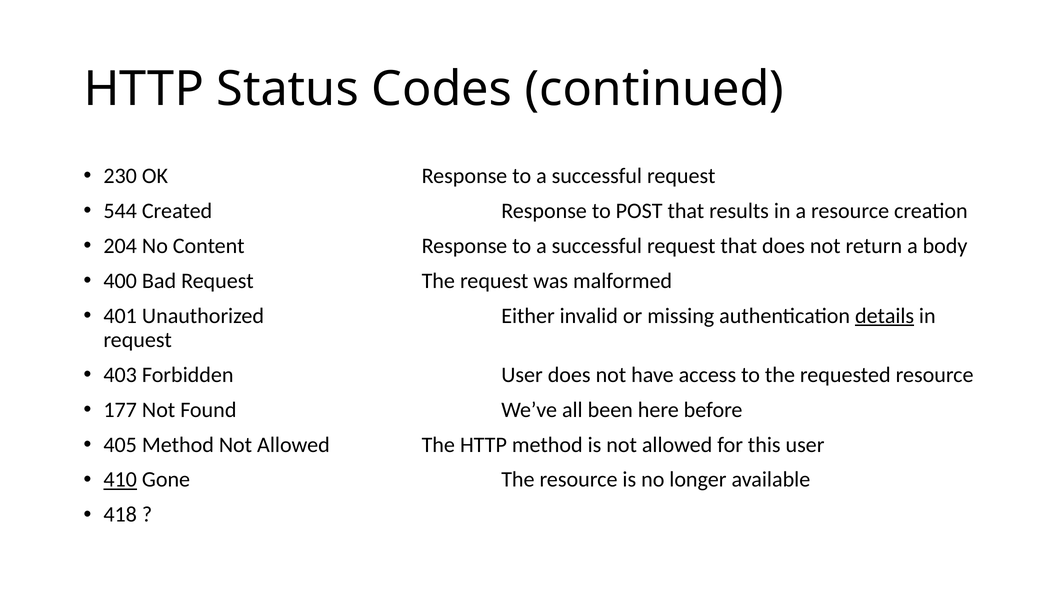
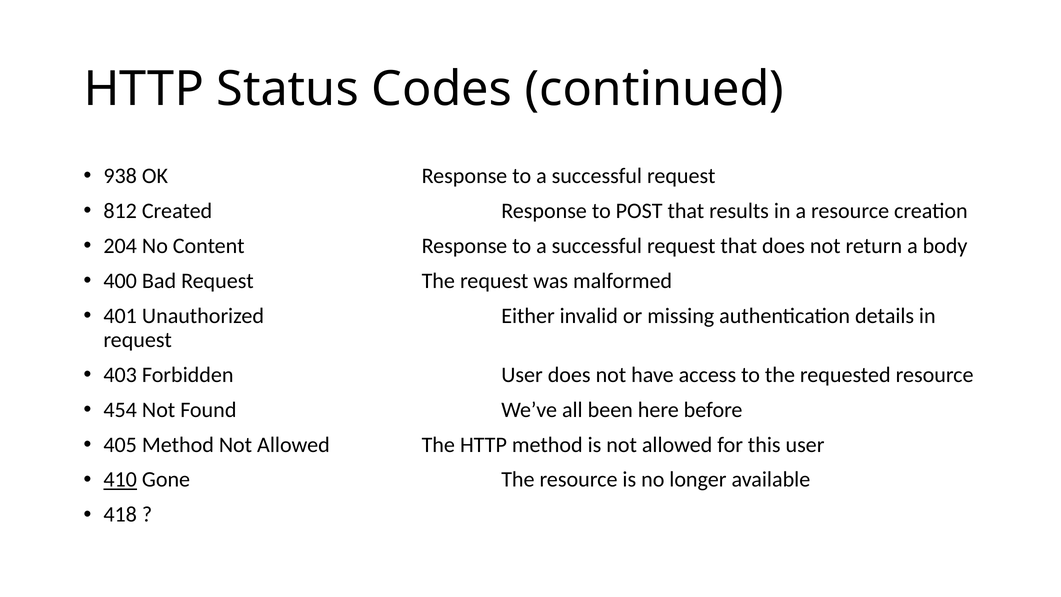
230: 230 -> 938
544: 544 -> 812
details underline: present -> none
177: 177 -> 454
